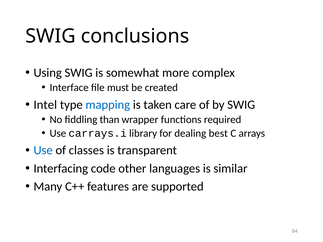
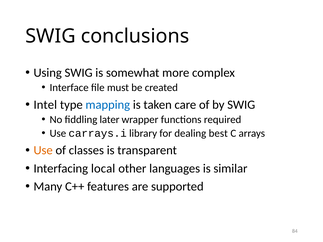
than: than -> later
Use at (43, 151) colour: blue -> orange
code: code -> local
